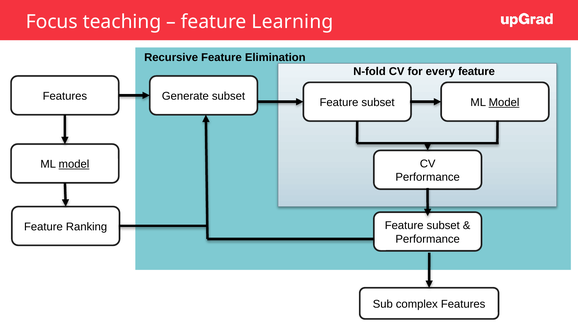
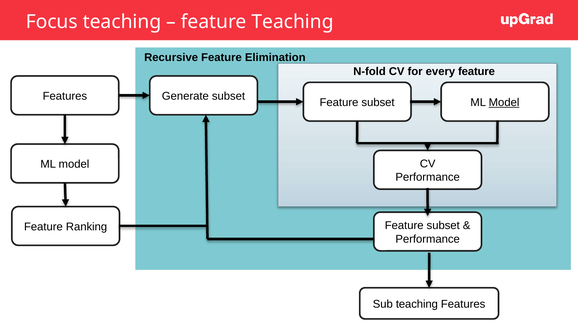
feature Learning: Learning -> Teaching
model at (74, 164) underline: present -> none
Sub complex: complex -> teaching
